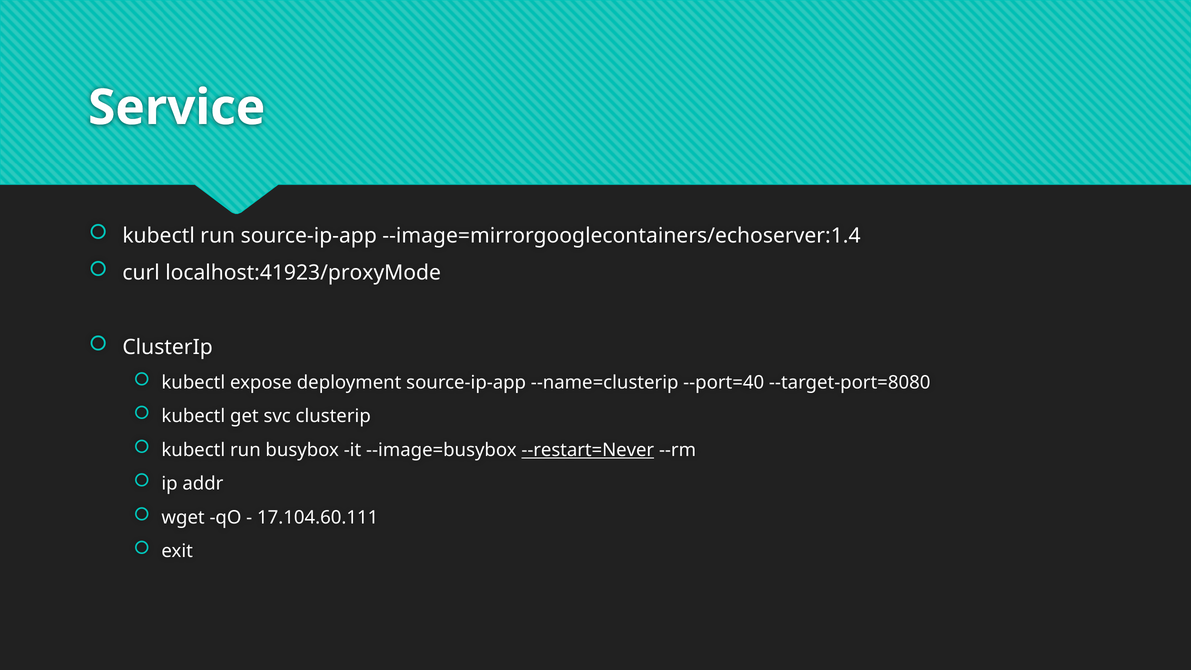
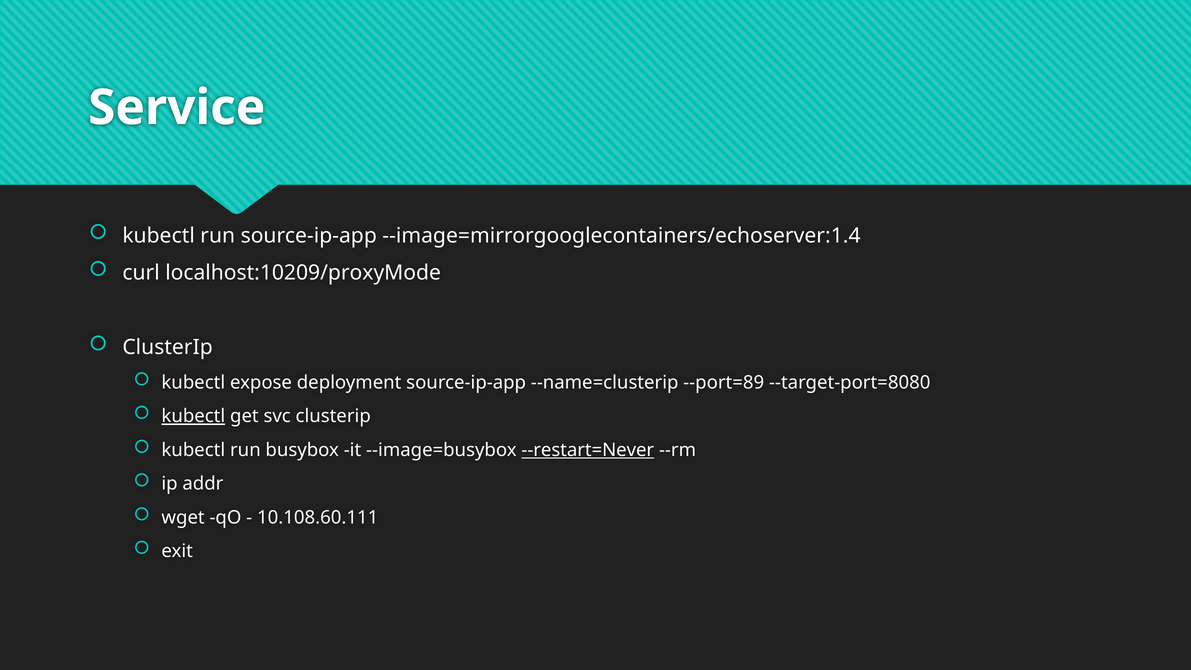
localhost:41923/proxyMode: localhost:41923/proxyMode -> localhost:10209/proxyMode
--port=40: --port=40 -> --port=89
kubectl at (193, 416) underline: none -> present
17.104.60.111: 17.104.60.111 -> 10.108.60.111
